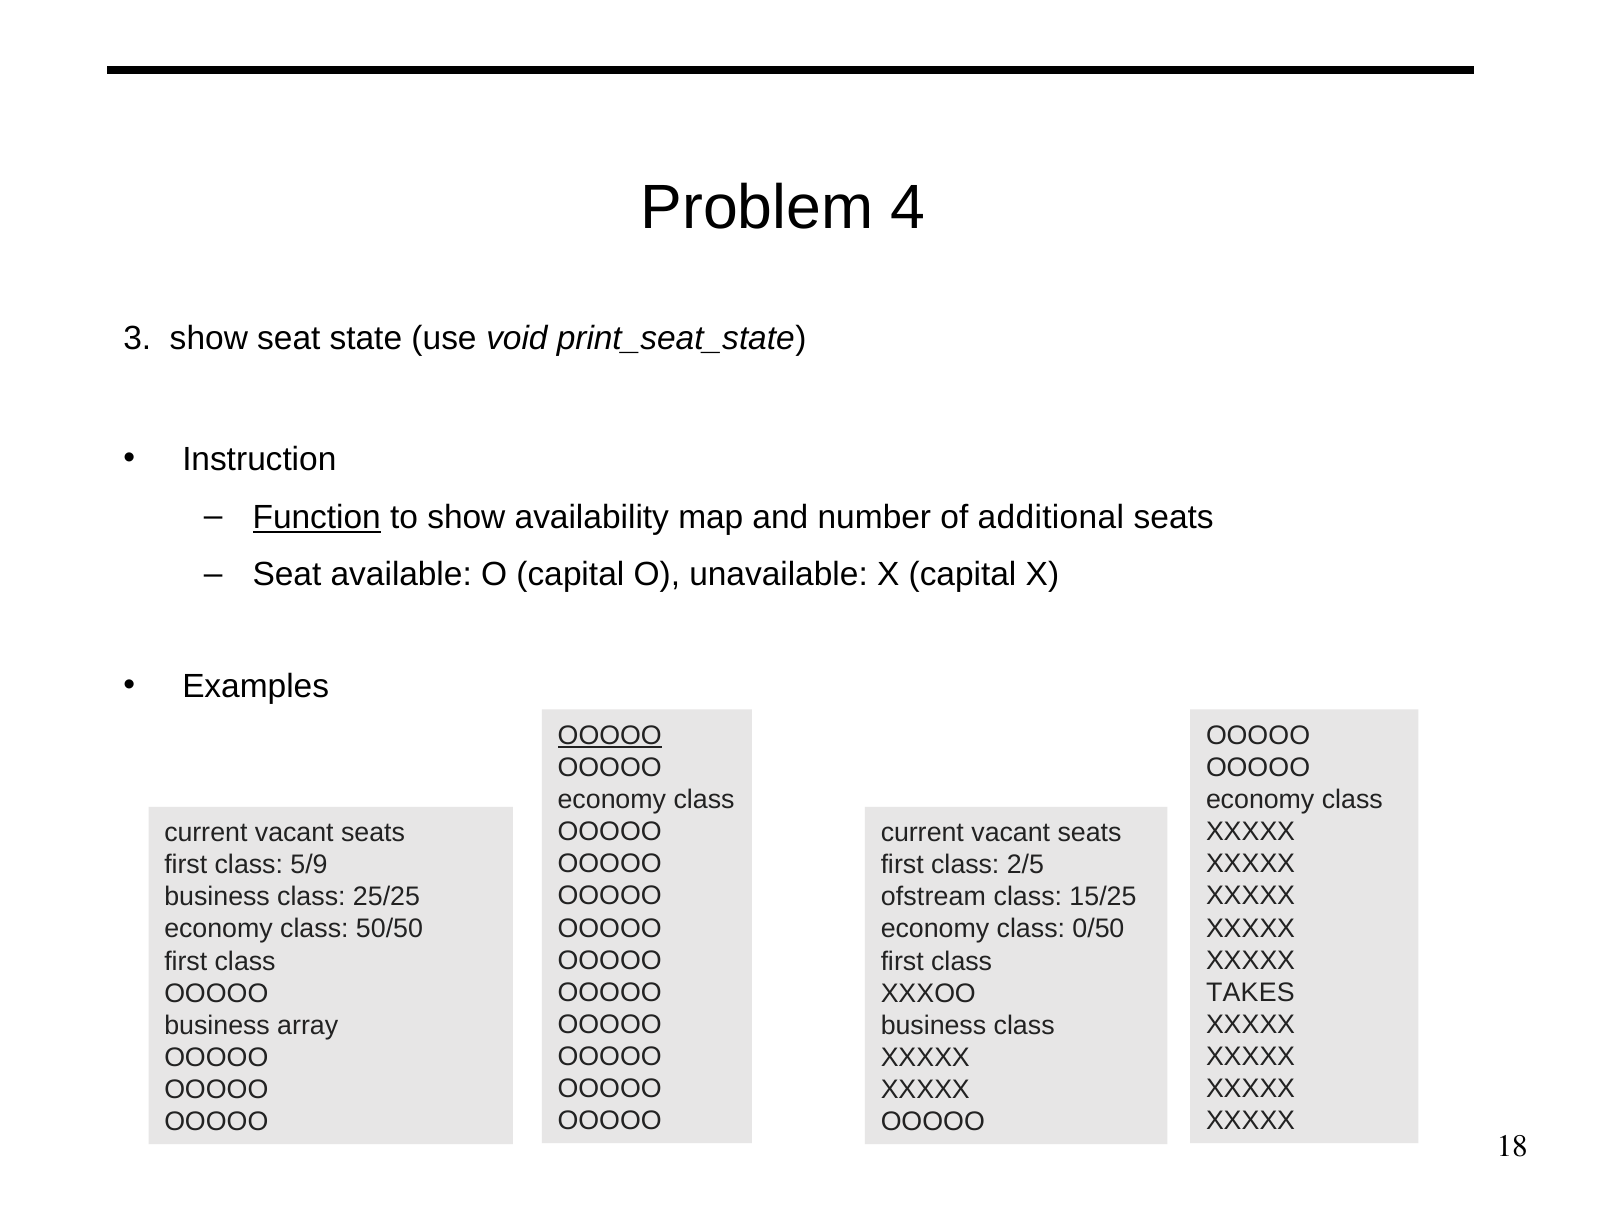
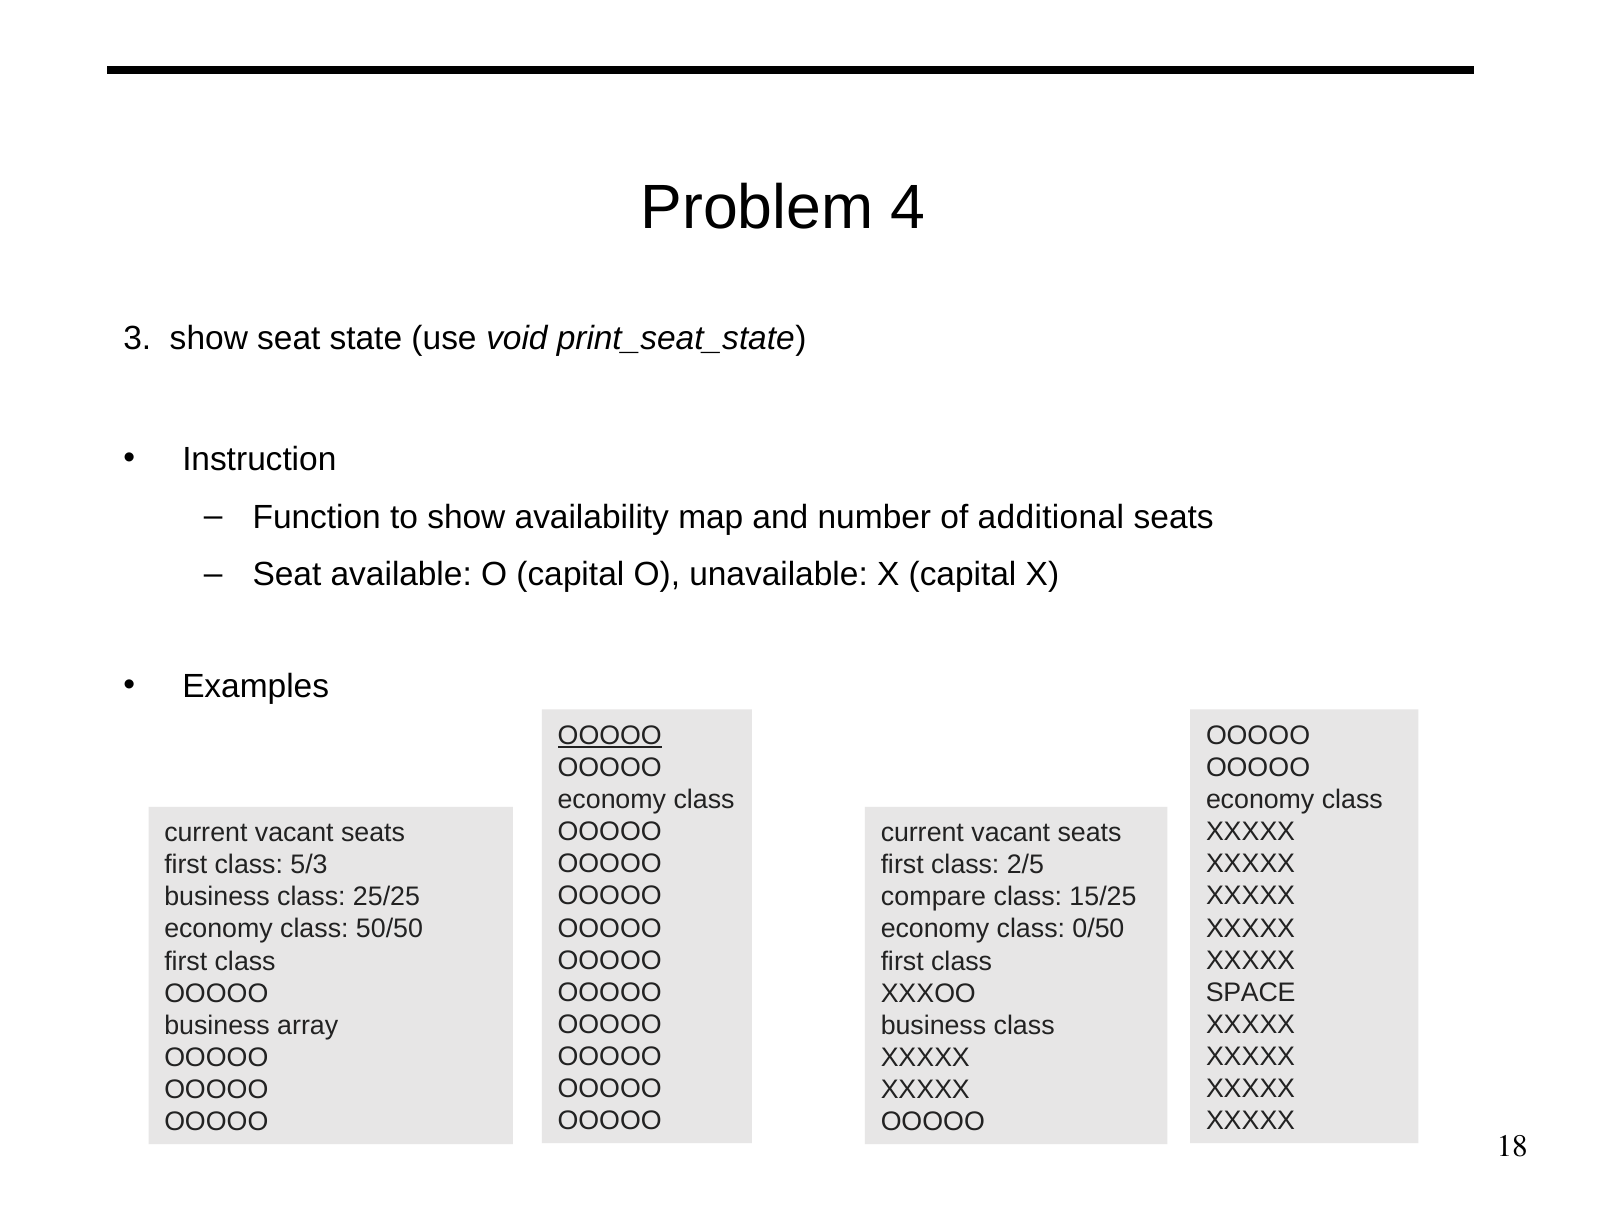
Function underline: present -> none
5/9: 5/9 -> 5/3
ofstream: ofstream -> compare
TAKES: TAKES -> SPACE
